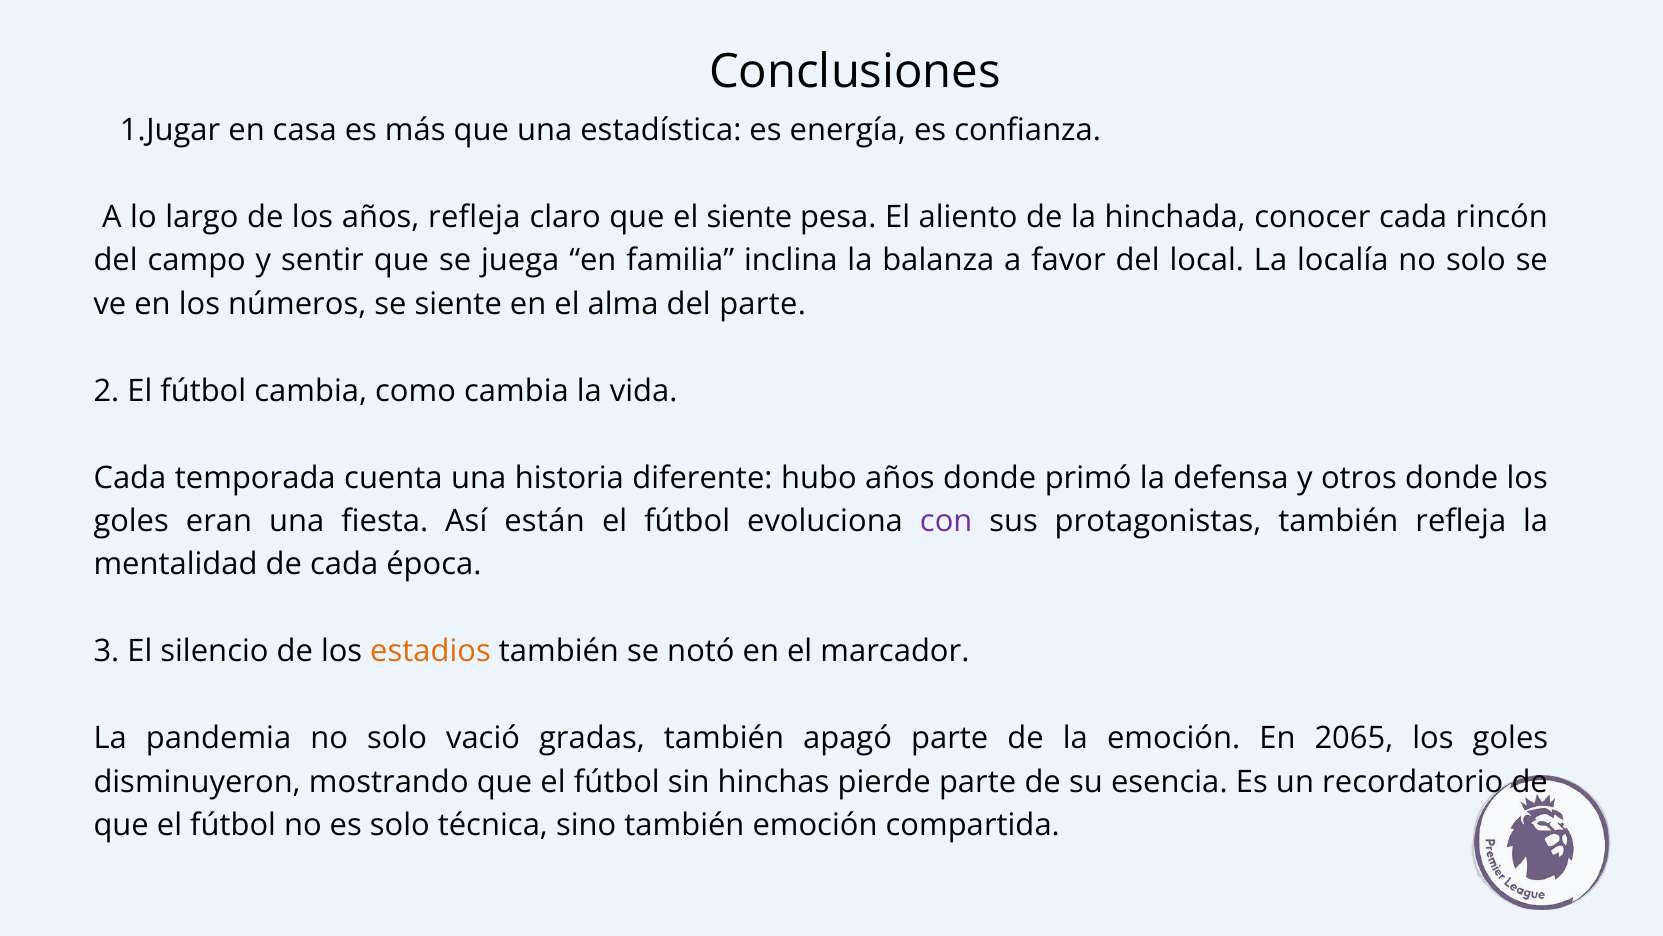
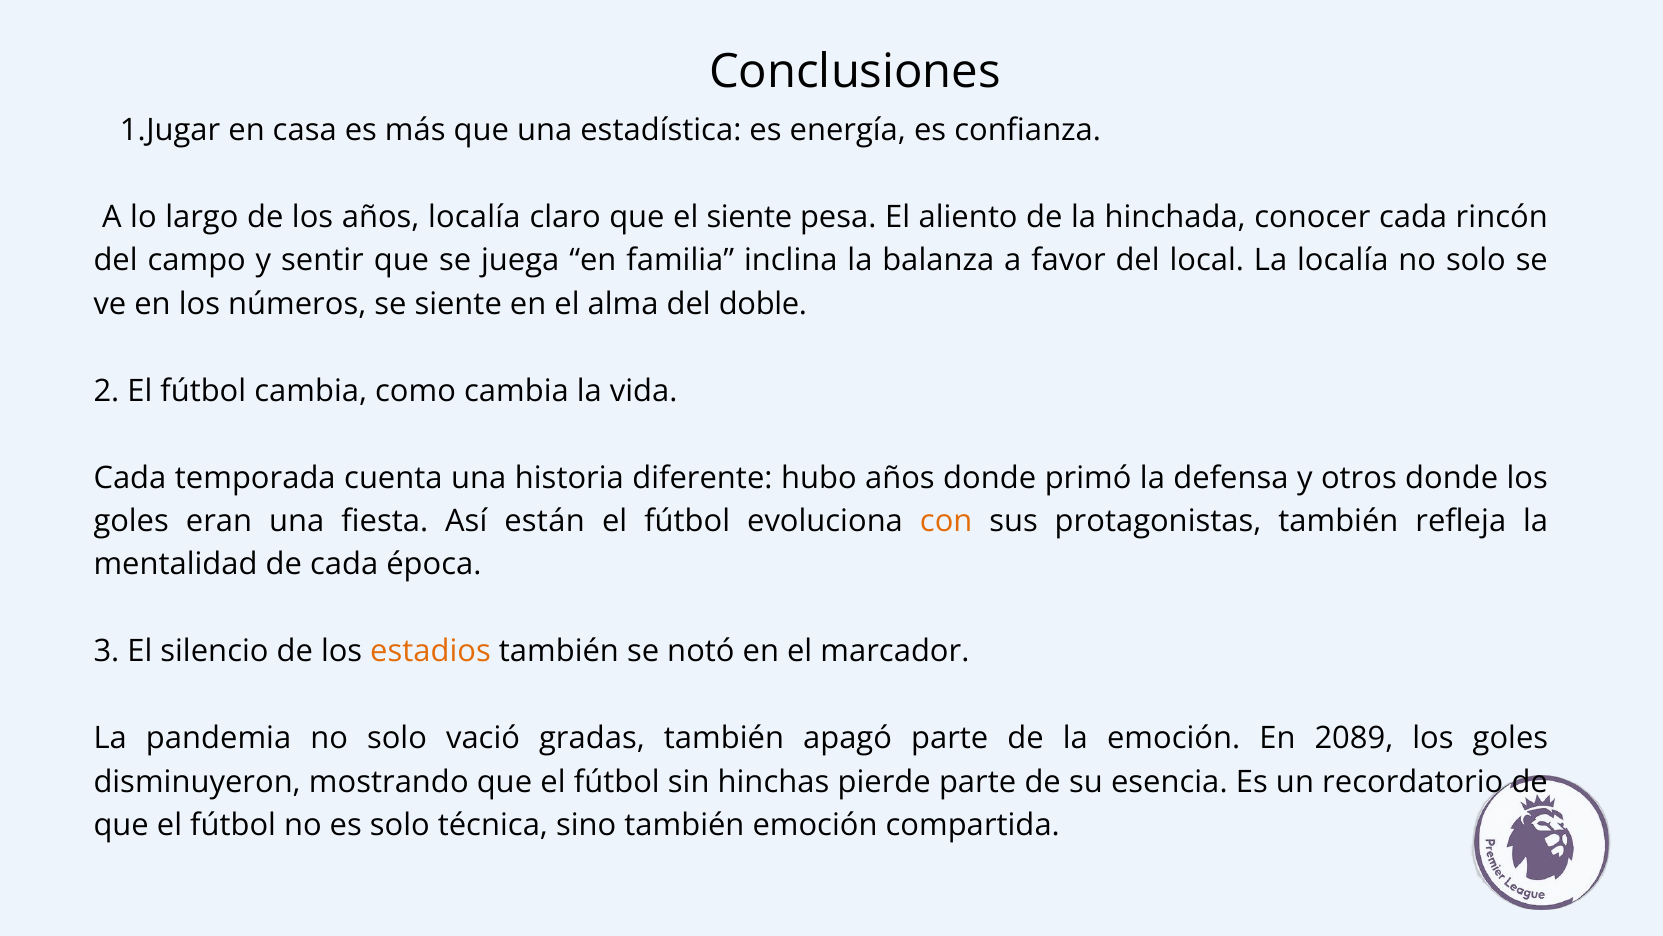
años refleja: refleja -> localía
del parte: parte -> doble
con colour: purple -> orange
2065: 2065 -> 2089
